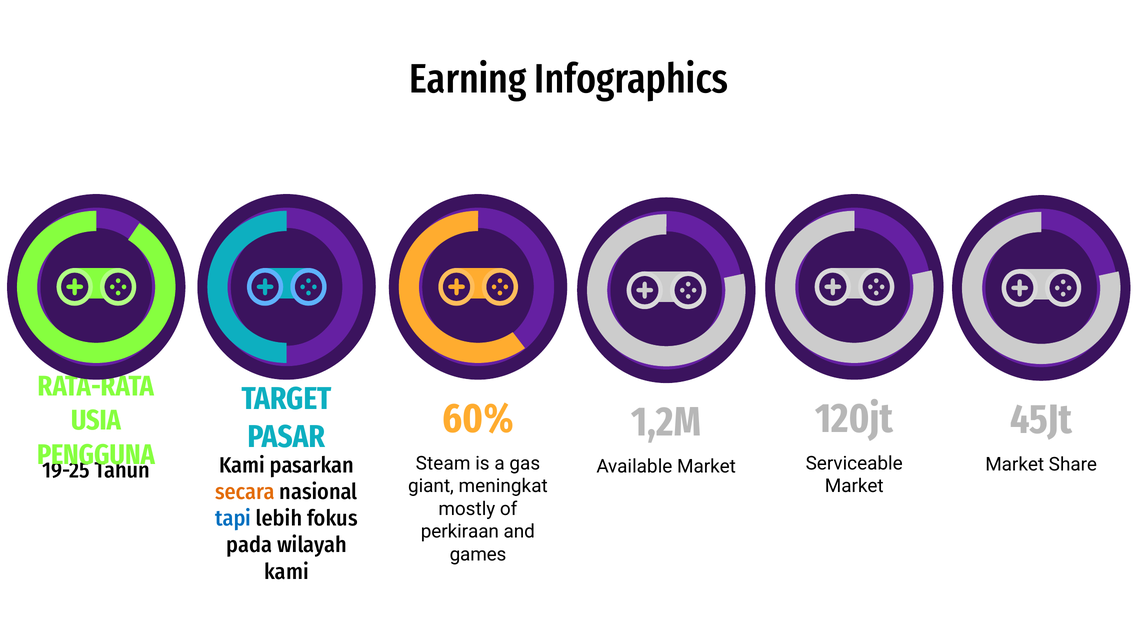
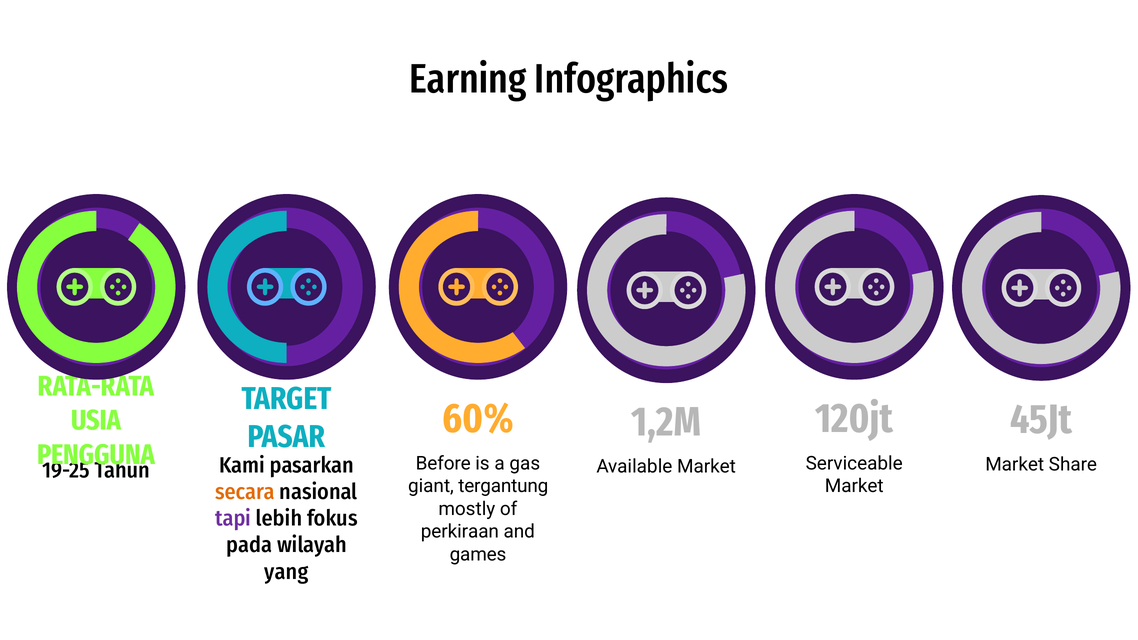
Steam: Steam -> Before
meningkat: meningkat -> tergantung
tapi colour: blue -> purple
kami at (286, 572): kami -> yang
